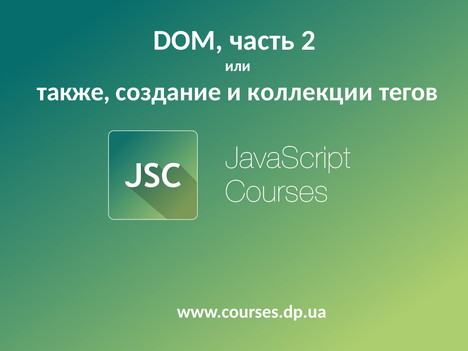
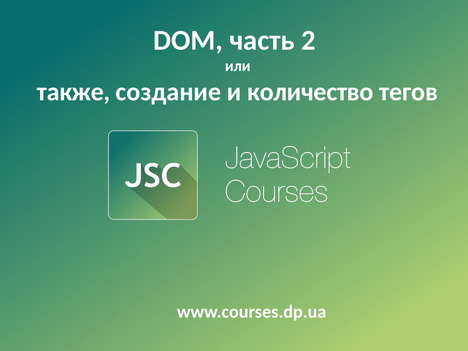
коллекции: коллекции -> количество
